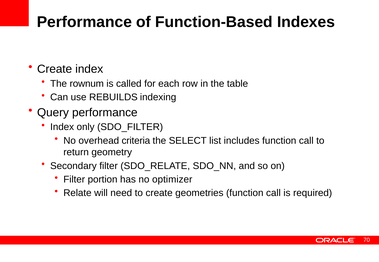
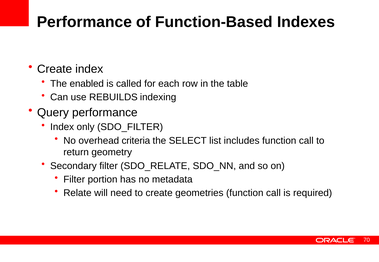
rownum: rownum -> enabled
optimizer: optimizer -> metadata
